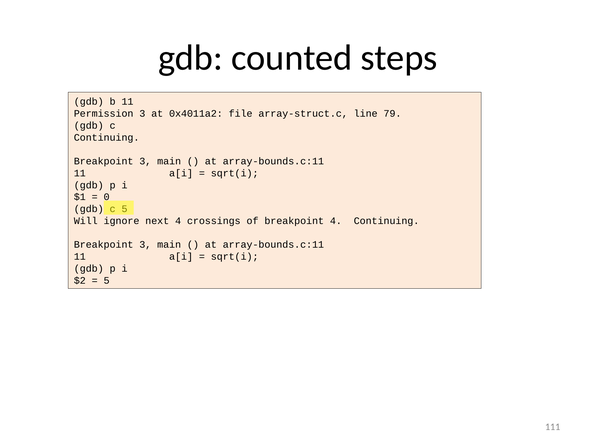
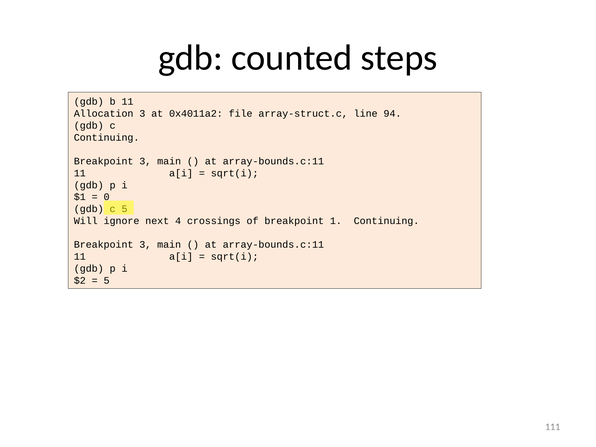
Permission: Permission -> Allocation
79: 79 -> 94
breakpoint 4: 4 -> 1
